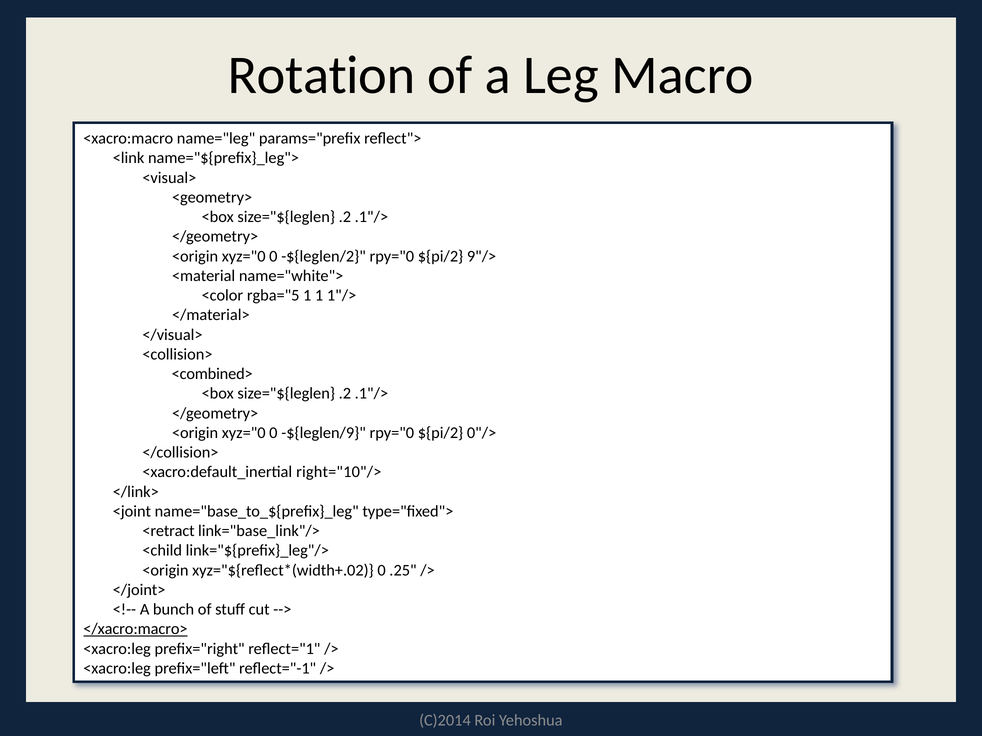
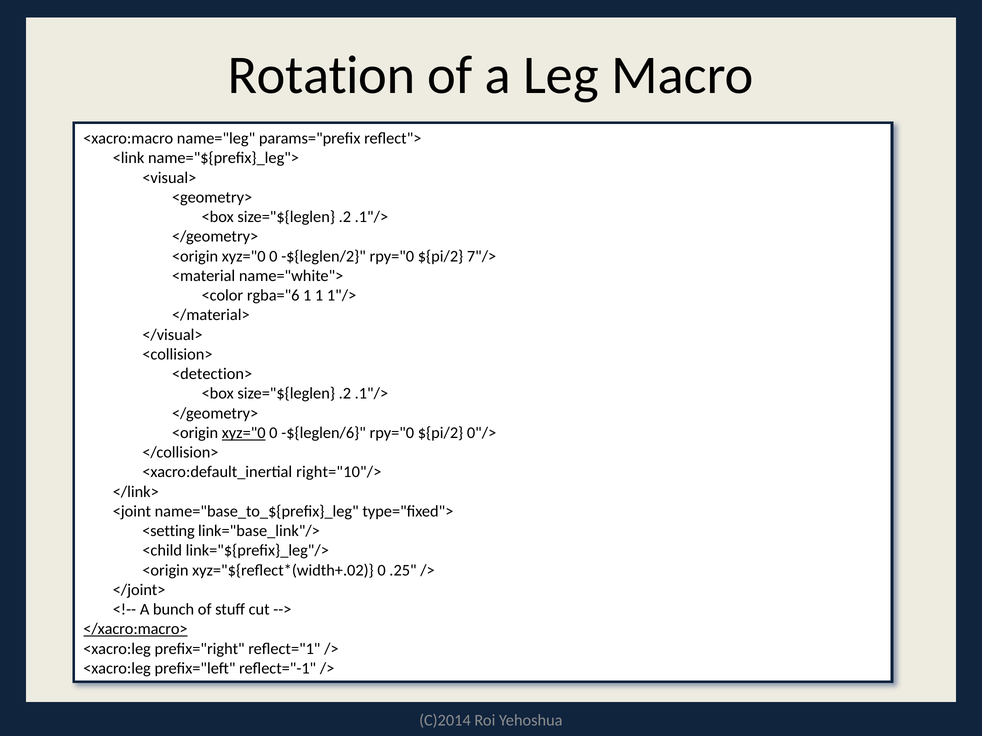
9"/>: 9"/> -> 7"/>
rgba="5: rgba="5 -> rgba="6
<combined>: <combined> -> <detection>
xyz="0 at (244, 433) underline: none -> present
-${leglen/9: -${leglen/9 -> -${leglen/6
<retract: <retract -> <setting
